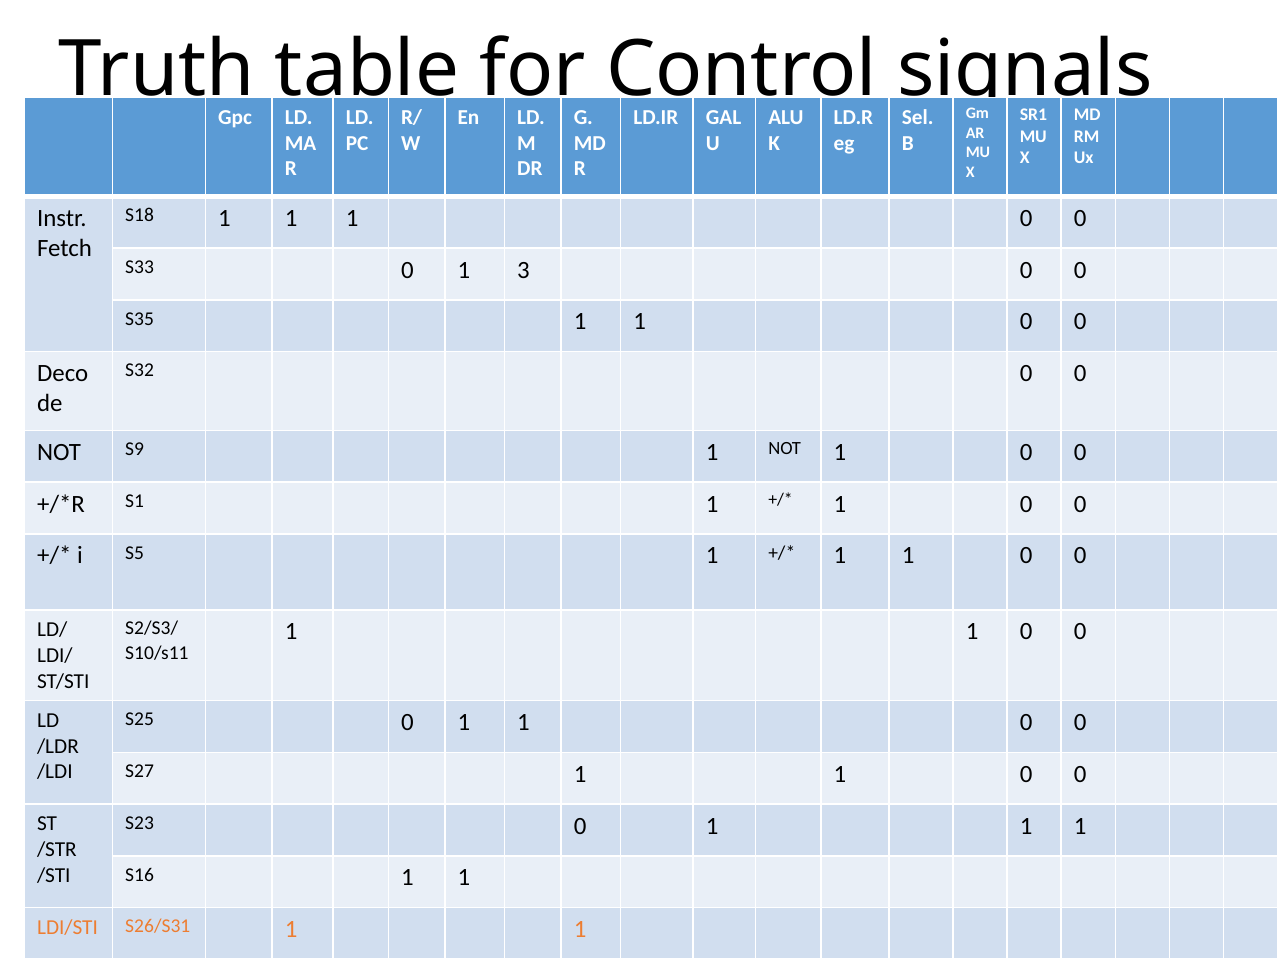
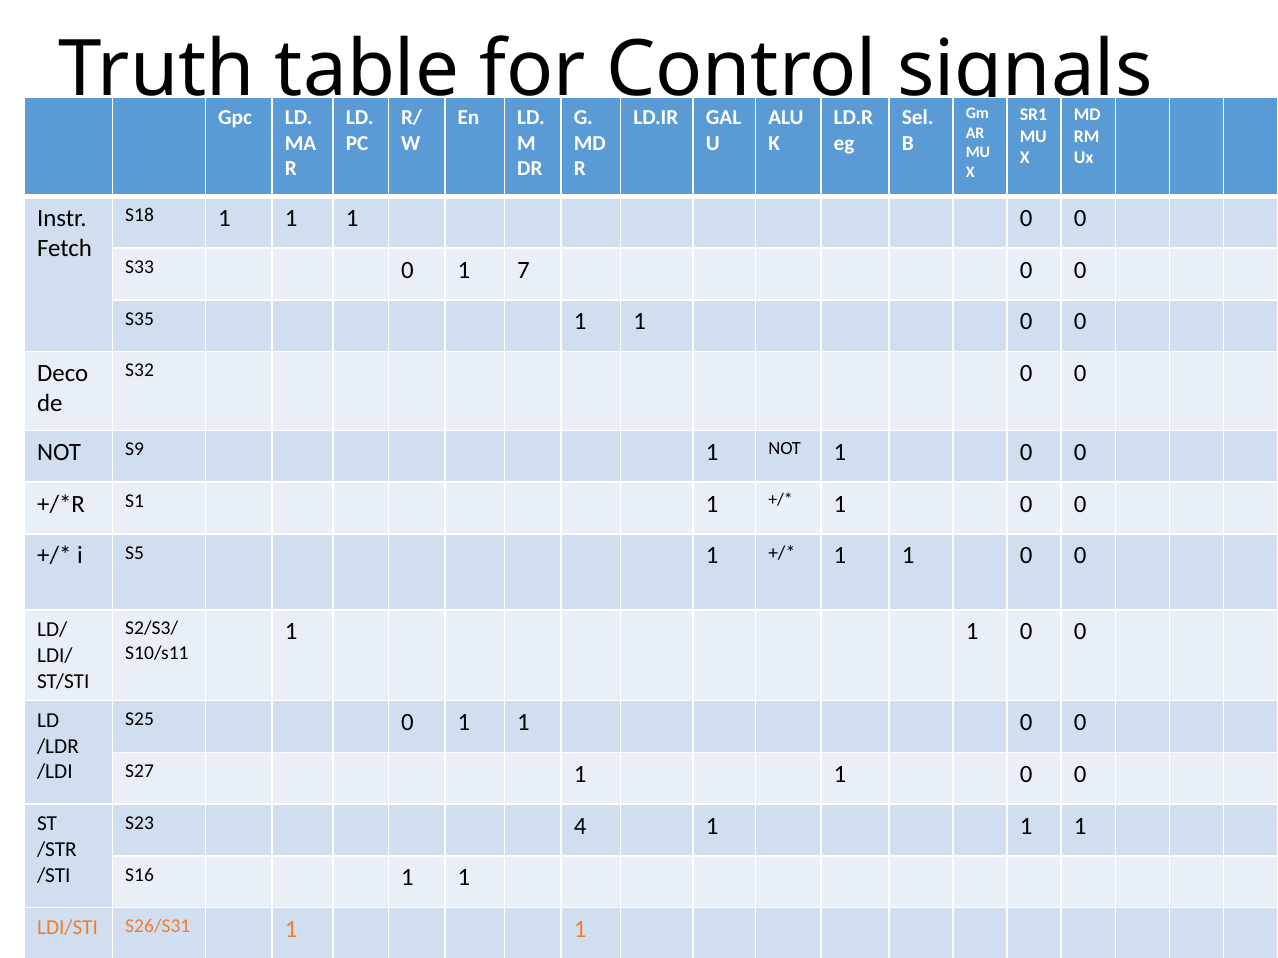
3: 3 -> 7
S23 0: 0 -> 4
